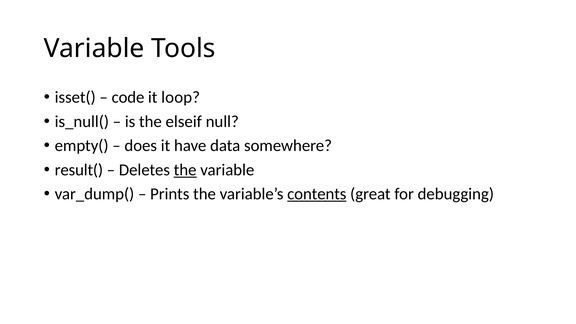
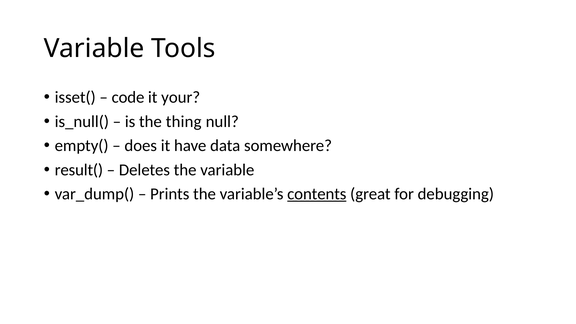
loop: loop -> your
elseif: elseif -> thing
the at (185, 170) underline: present -> none
